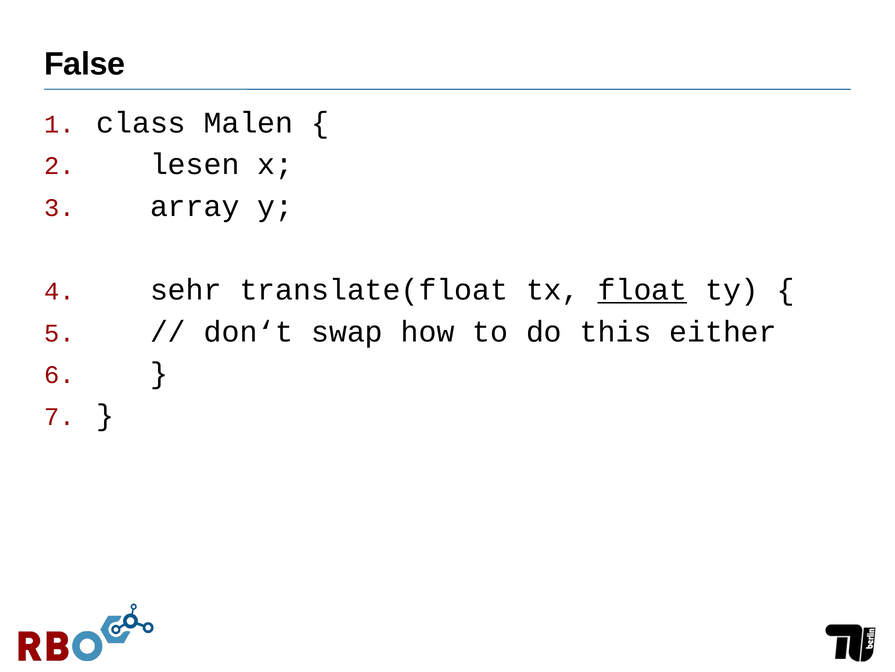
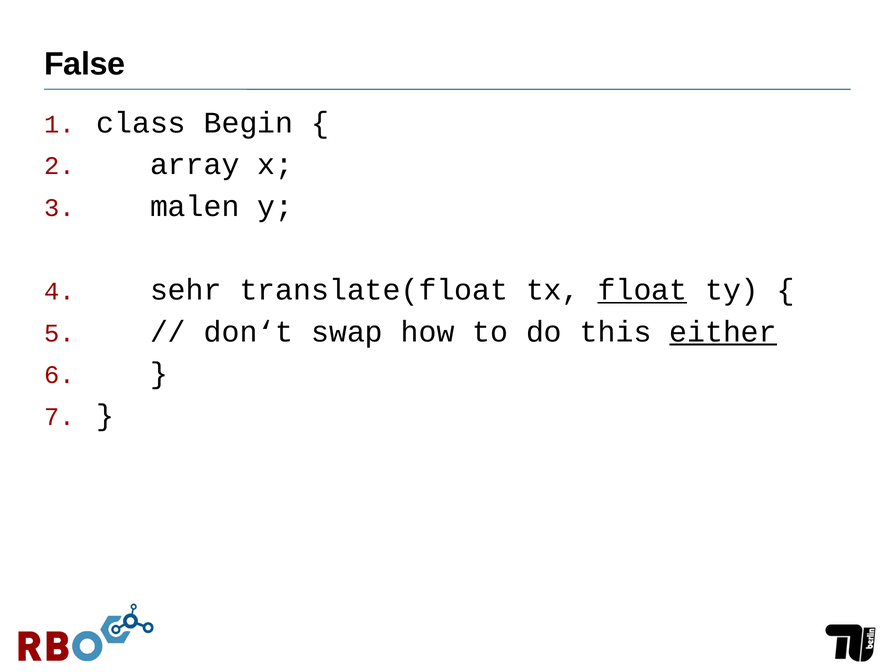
Malen: Malen -> Begin
lesen: lesen -> array
array: array -> malen
either underline: none -> present
